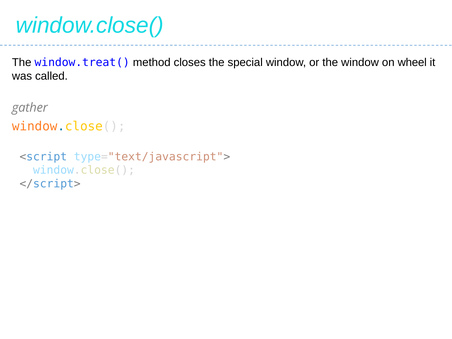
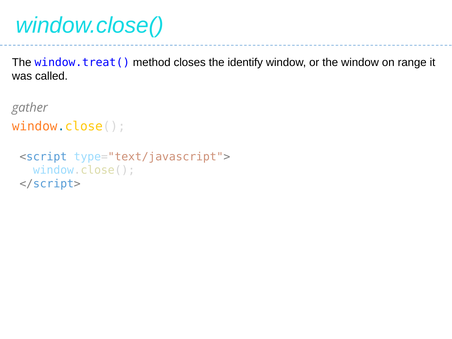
special: special -> identify
wheel: wheel -> range
